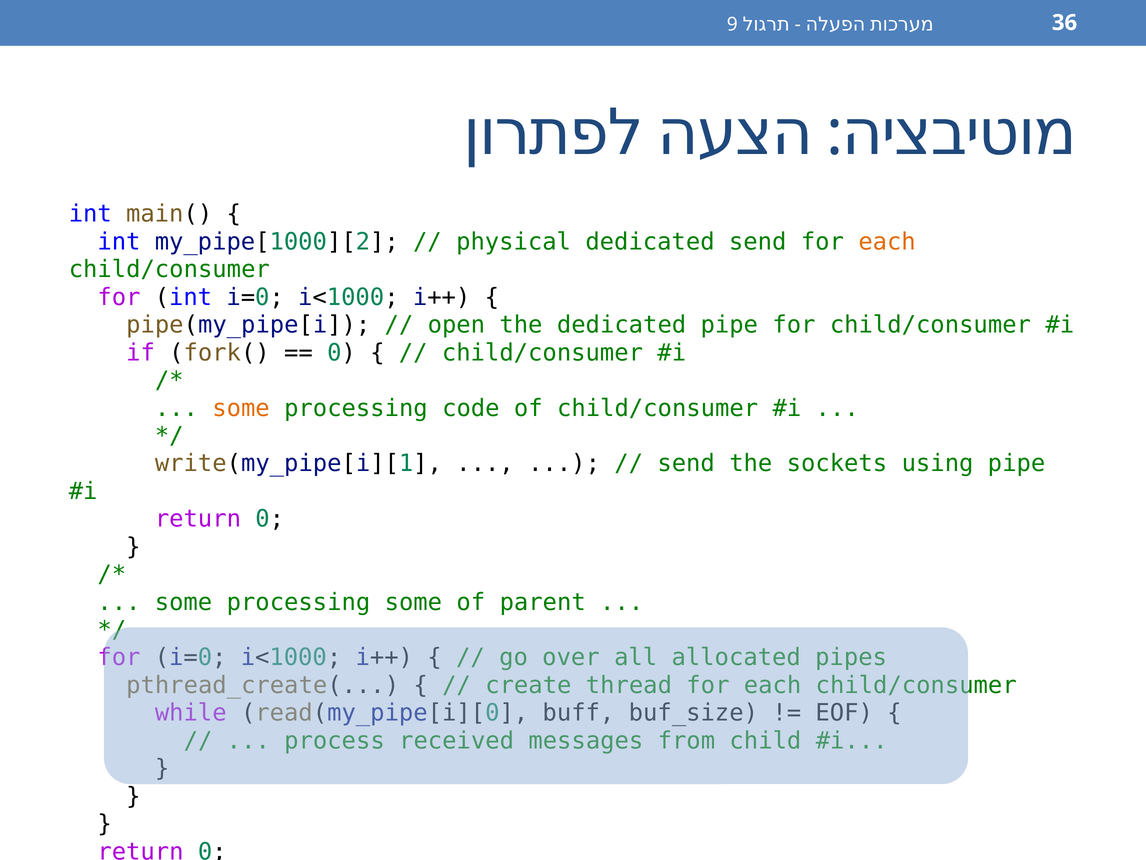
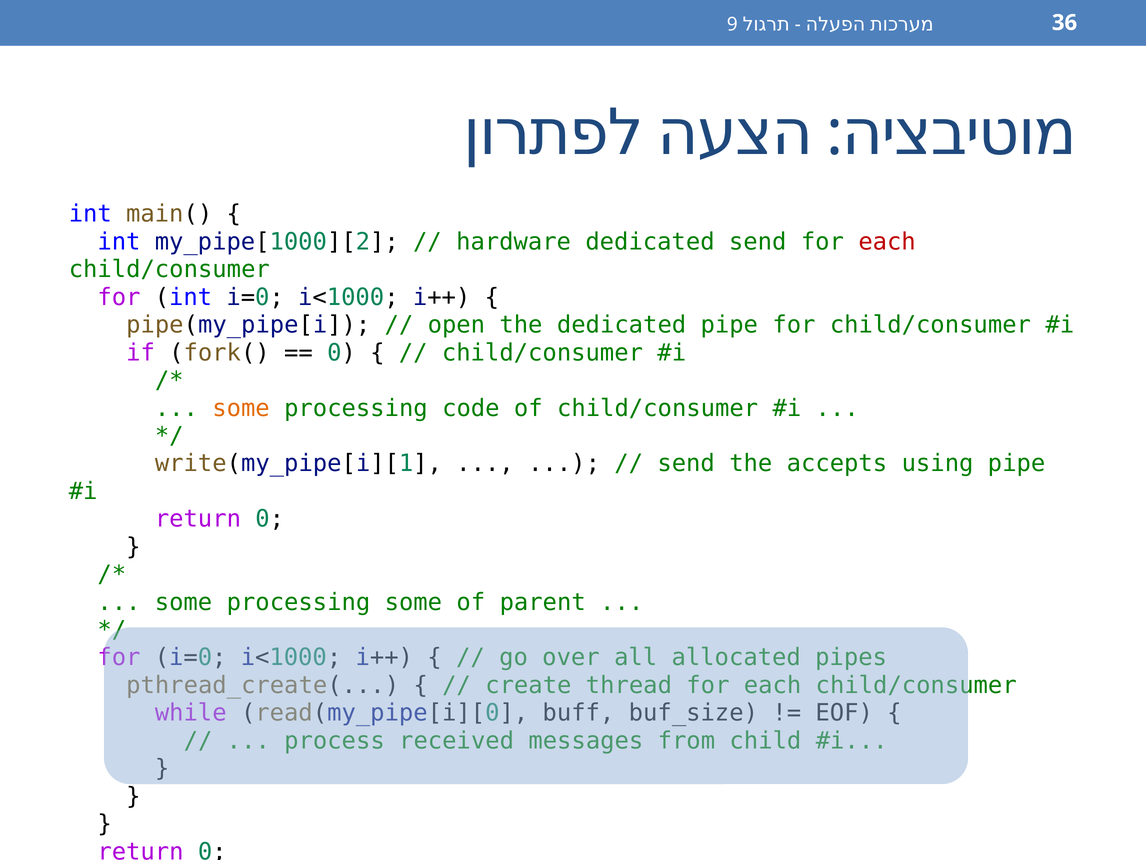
physical: physical -> hardware
each at (887, 242) colour: orange -> red
sockets: sockets -> accepts
